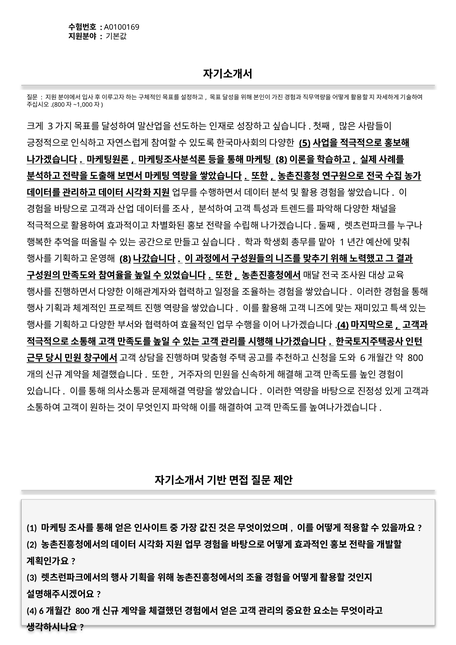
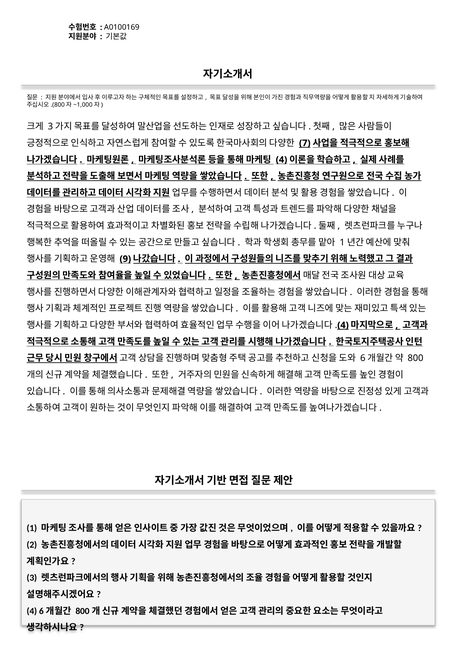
5: 5 -> 7
8 at (281, 160): 8 -> 4
8 at (125, 259): 8 -> 9
